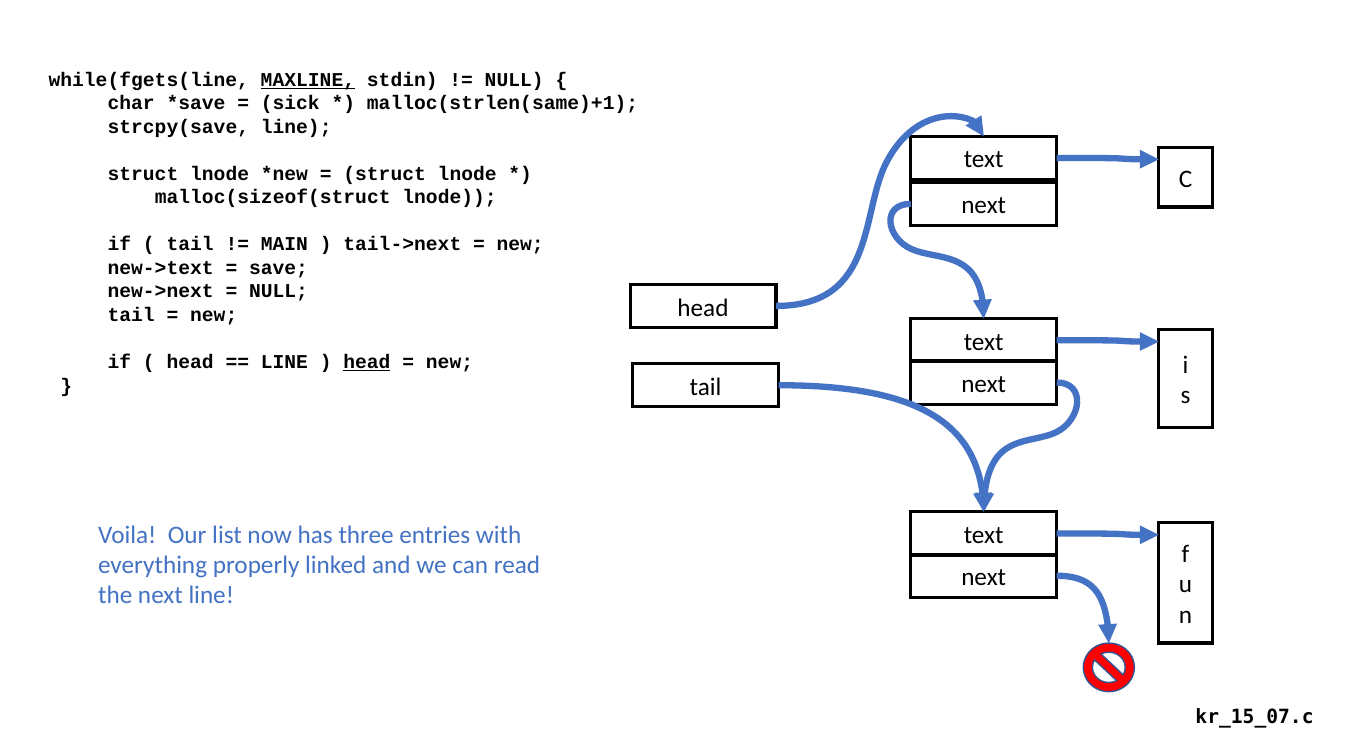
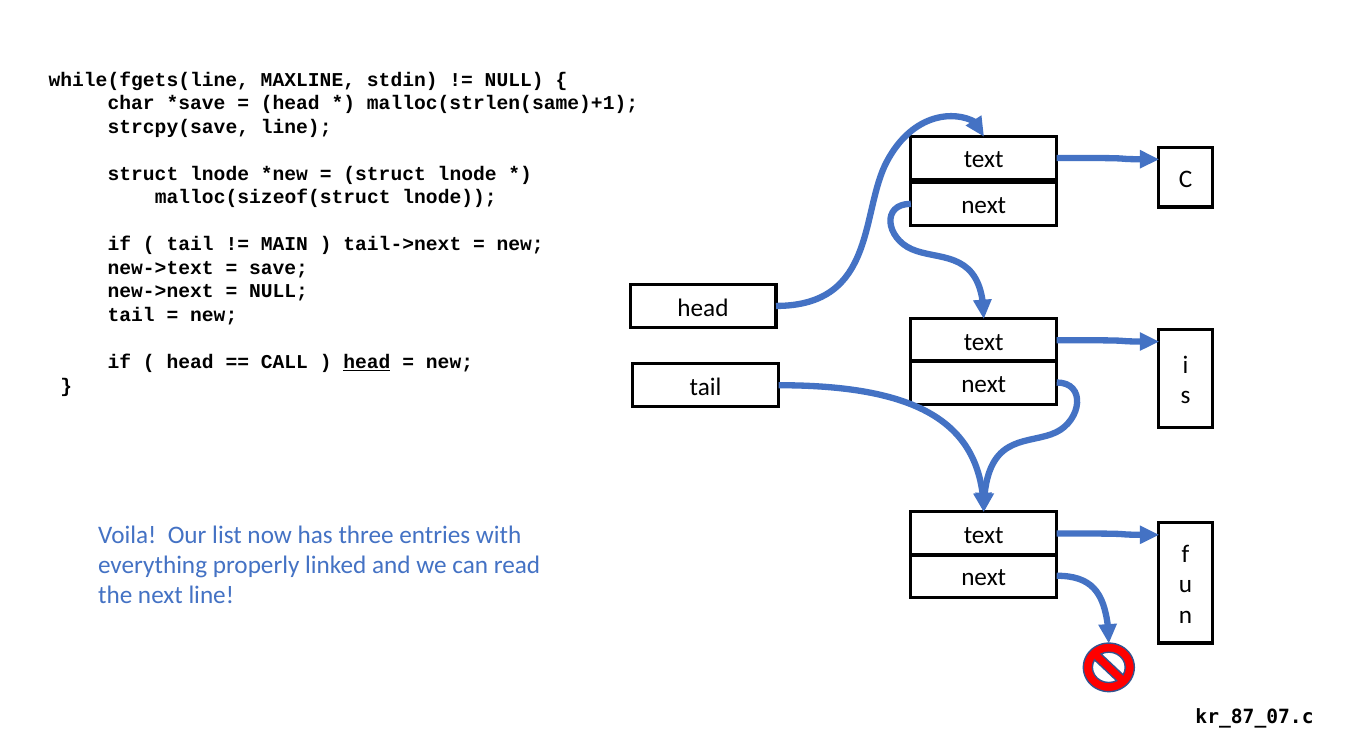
MAXLINE underline: present -> none
sick at (290, 103): sick -> head
LINE at (284, 362): LINE -> CALL
kr_15_07.c: kr_15_07.c -> kr_87_07.c
